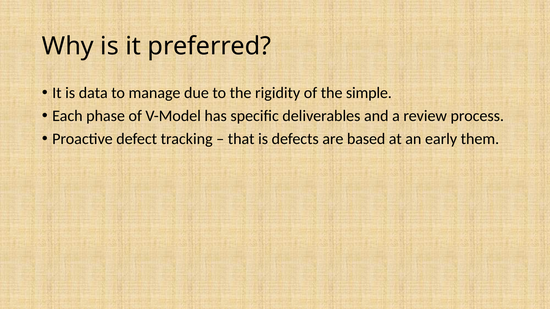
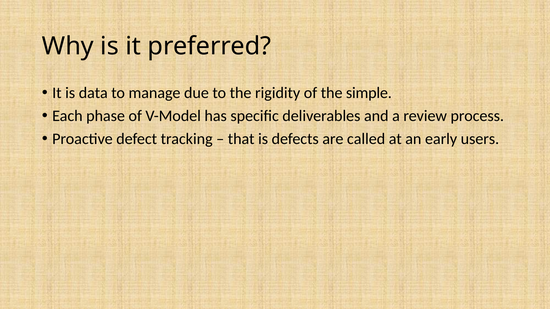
based: based -> called
them: them -> users
